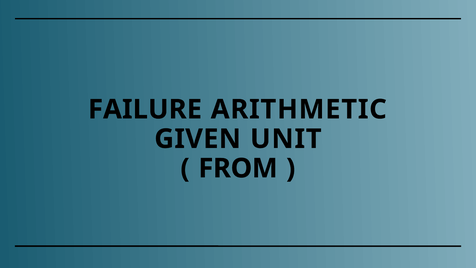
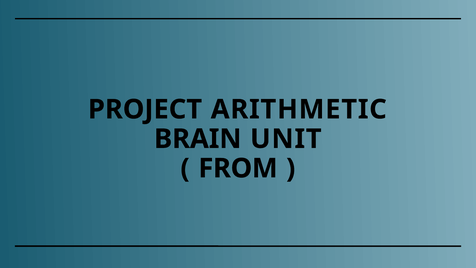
FAILURE: FAILURE -> PROJECT
GIVEN: GIVEN -> BRAIN
